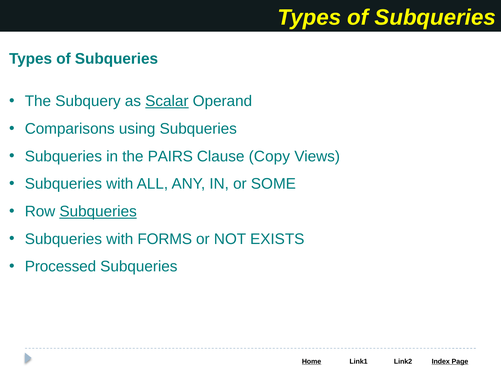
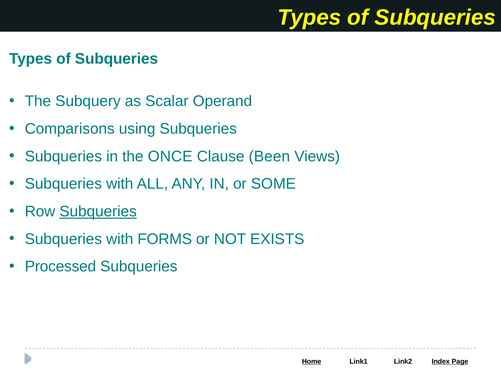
Scalar underline: present -> none
PAIRS: PAIRS -> ONCE
Copy: Copy -> Been
